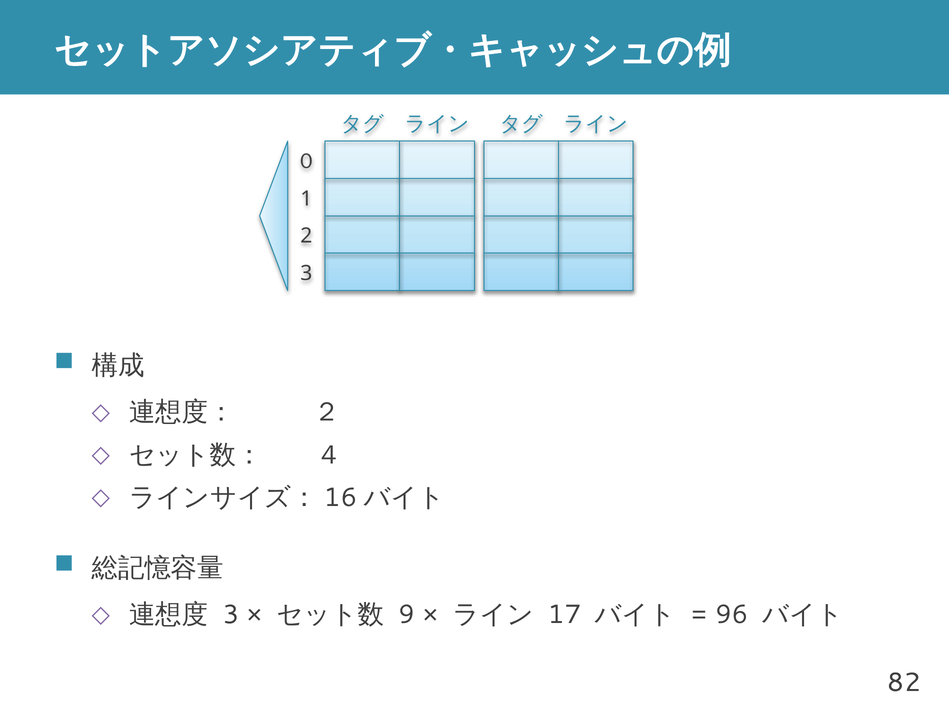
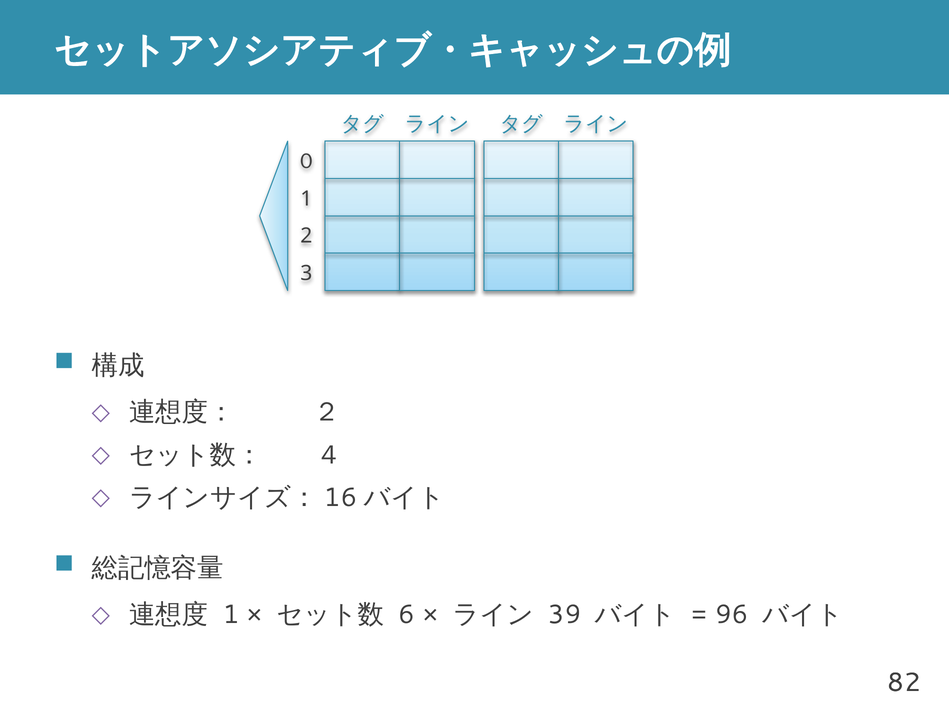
3 at (231, 615): 3 -> 1
9: 9 -> 6
17: 17 -> 39
